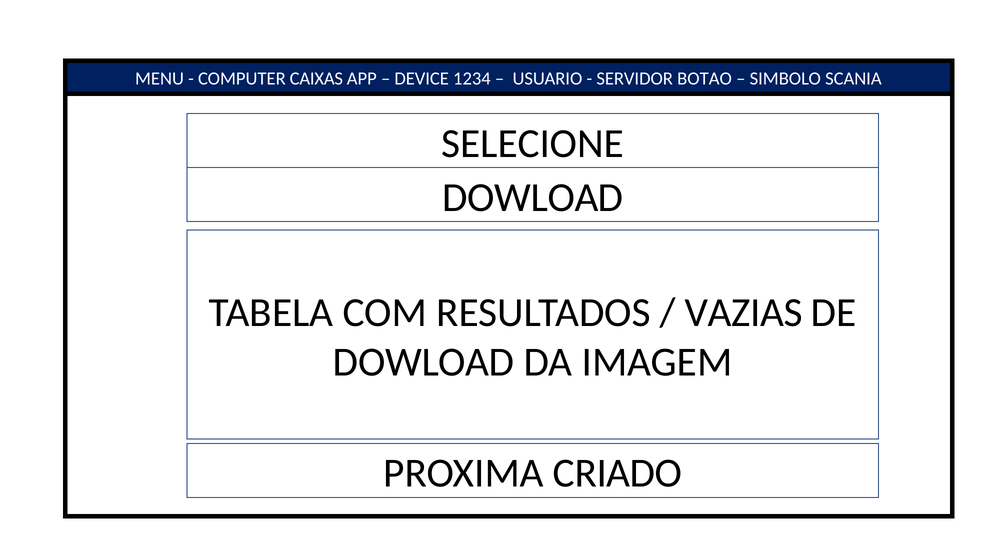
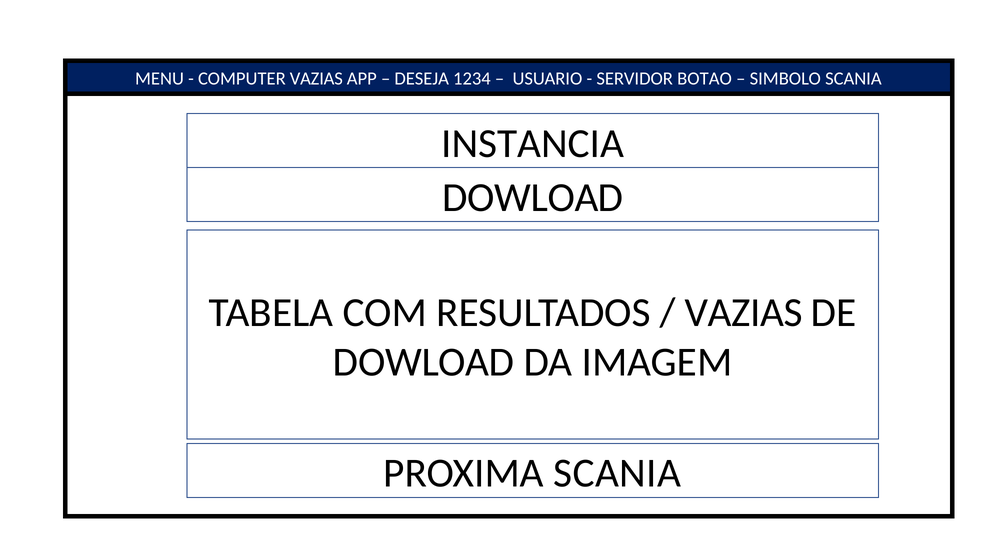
COMPUTER CAIXAS: CAIXAS -> VAZIAS
DEVICE: DEVICE -> DESEJA
SELECIONE: SELECIONE -> INSTANCIA
PROXIMA CRIADO: CRIADO -> SCANIA
